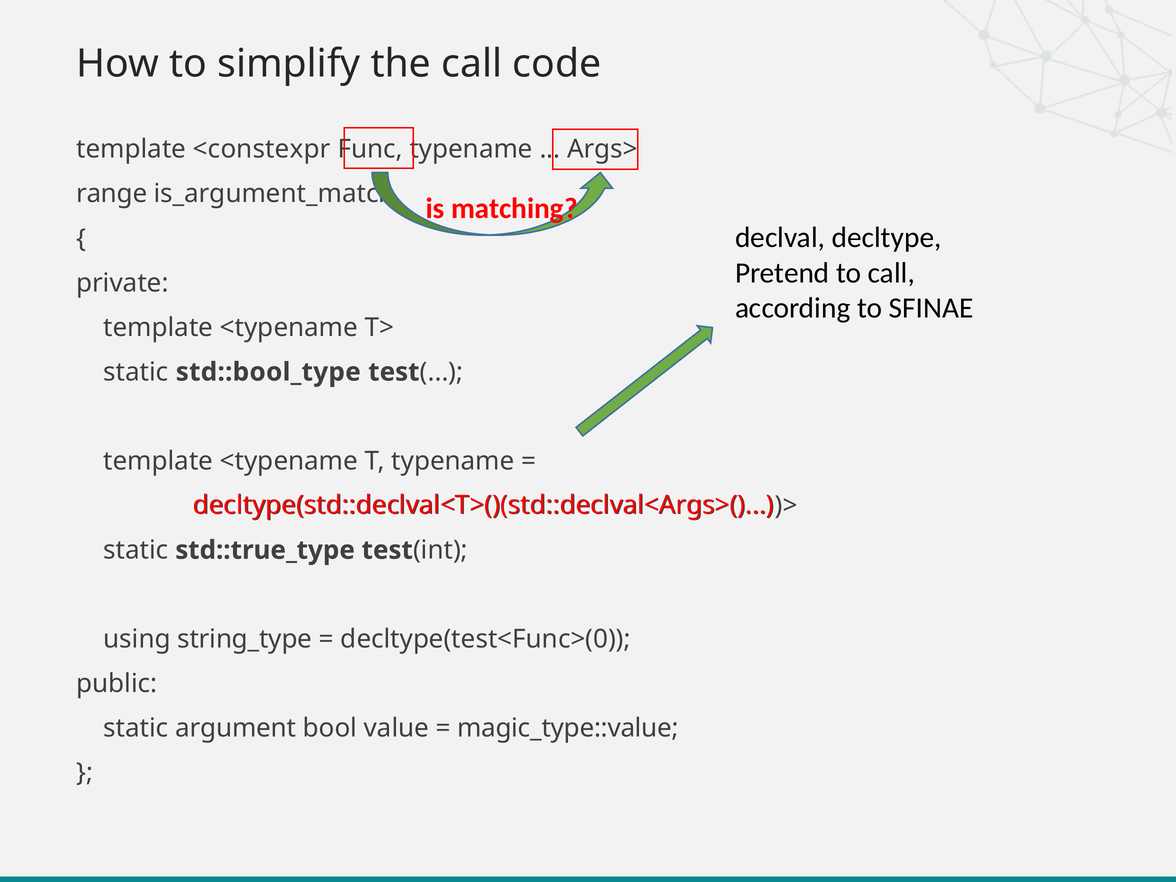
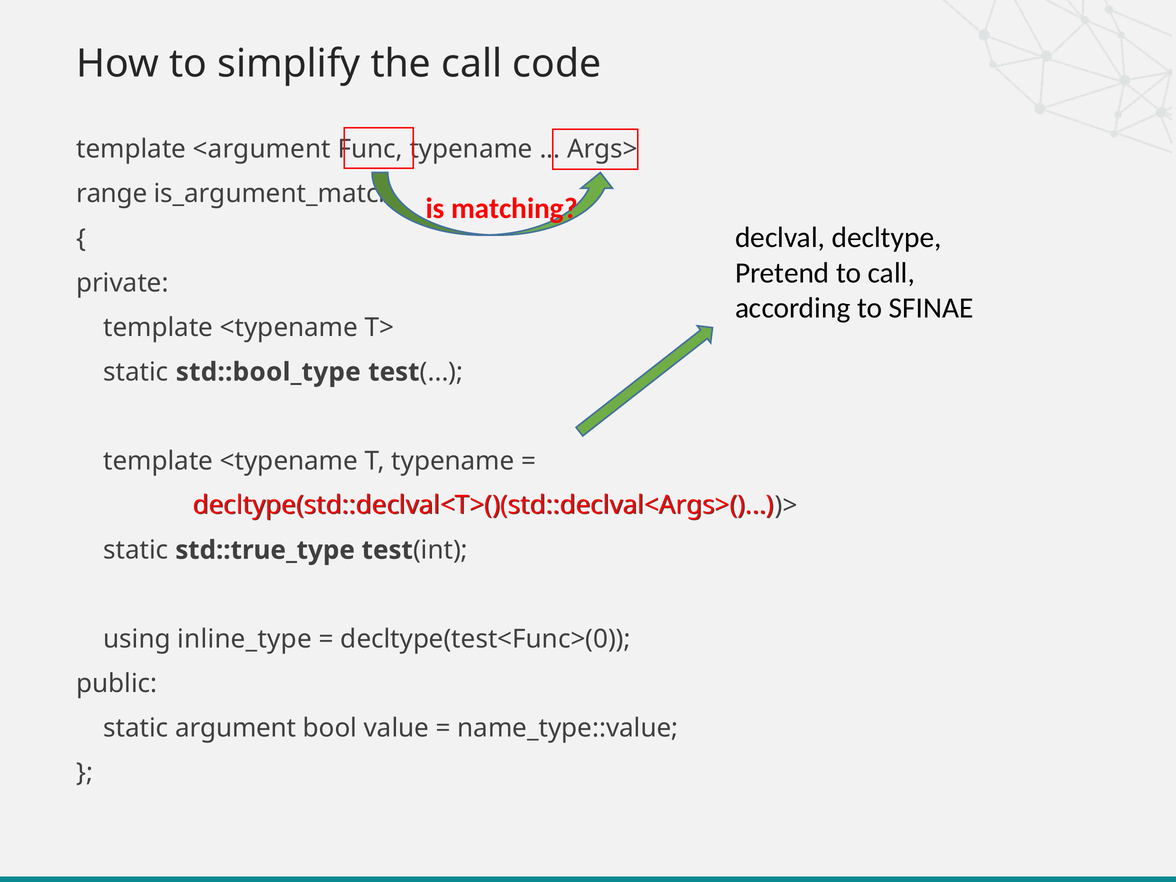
<constexpr: <constexpr -> <argument
string_type: string_type -> inline_type
magic_type::value: magic_type::value -> name_type::value
